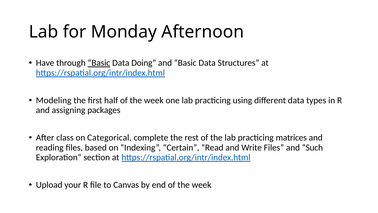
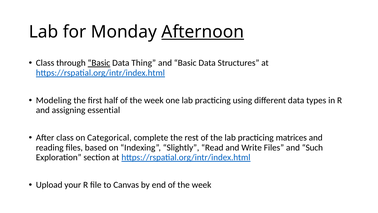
Afternoon underline: none -> present
Have at (45, 63): Have -> Class
Doing: Doing -> Thing
packages: packages -> essential
Certain: Certain -> Slightly
